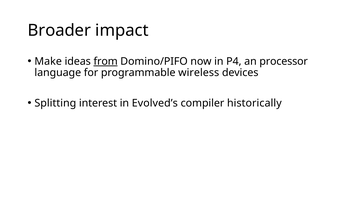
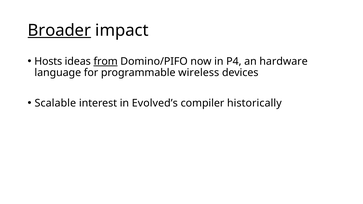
Broader underline: none -> present
Make: Make -> Hosts
processor: processor -> hardware
Splitting: Splitting -> Scalable
